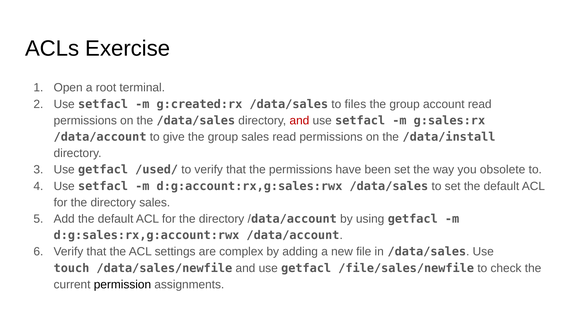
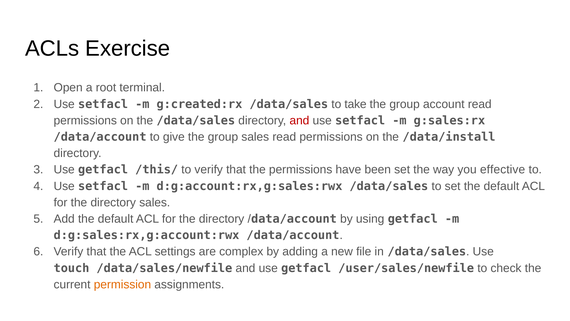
files: files -> take
/used/: /used/ -> /this/
obsolete: obsolete -> effective
/file/sales/newfile: /file/sales/newfile -> /user/sales/newfile
permission colour: black -> orange
